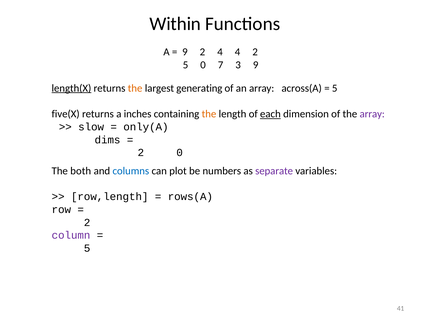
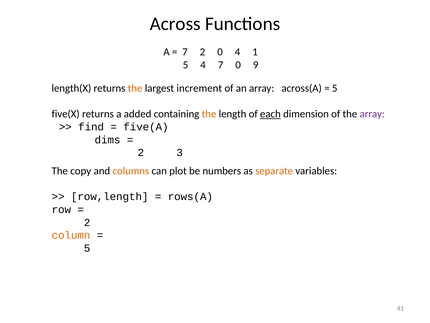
Within: Within -> Across
9 at (185, 52): 9 -> 7
2 4: 4 -> 0
4 2: 2 -> 1
5 0: 0 -> 4
7 3: 3 -> 0
length(X underline: present -> none
generating: generating -> increment
inches: inches -> added
slow: slow -> find
only(A: only(A -> five(A
2 0: 0 -> 3
both: both -> copy
columns colour: blue -> orange
separate colour: purple -> orange
column colour: purple -> orange
